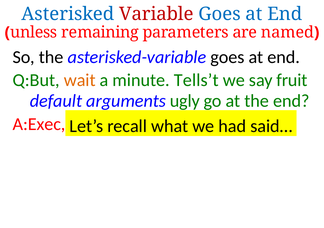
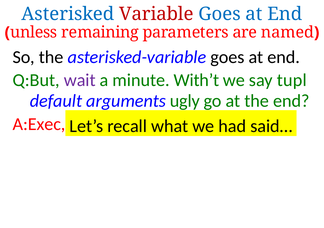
wait colour: orange -> purple
Tells’t: Tells’t -> With’t
fruit: fruit -> tupl
